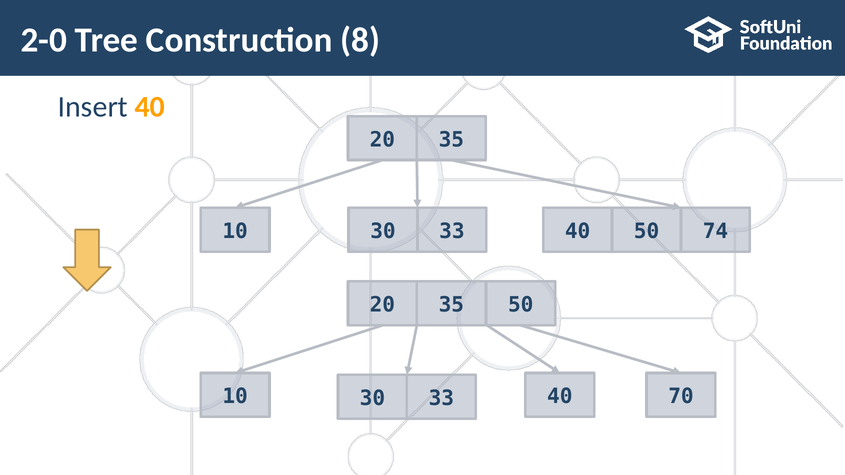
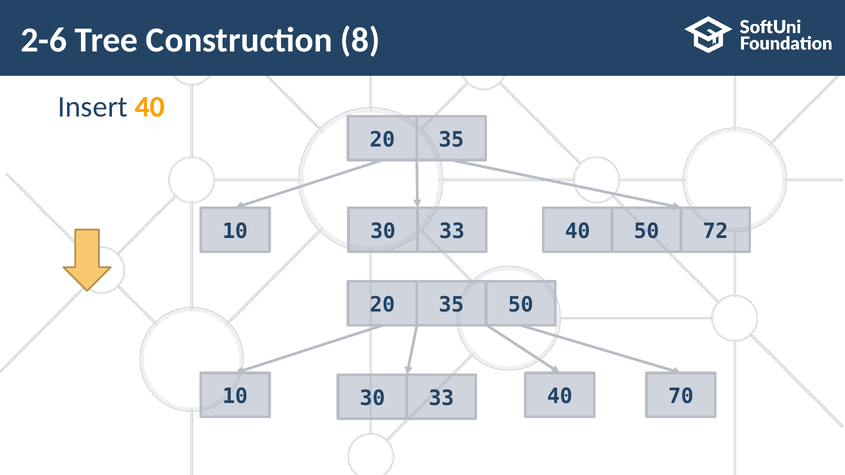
2-0: 2-0 -> 2-6
74: 74 -> 72
